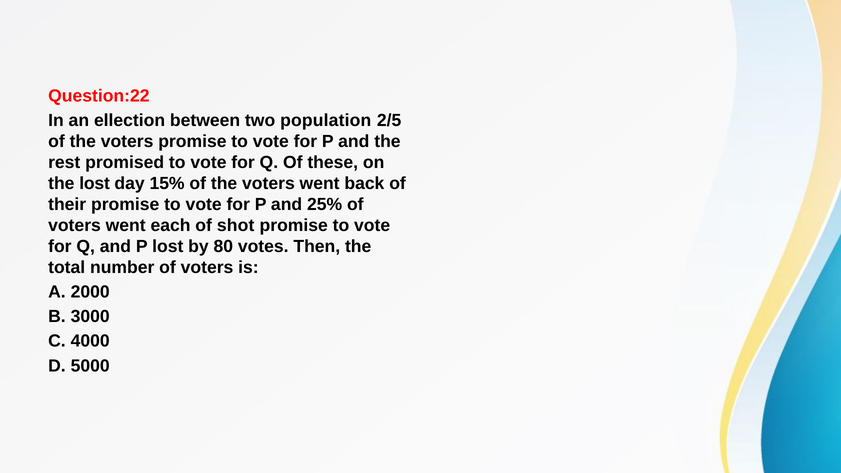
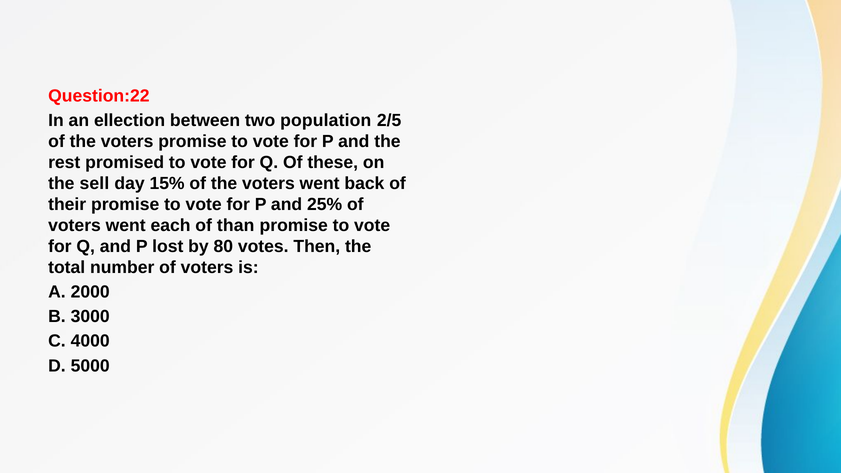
the lost: lost -> sell
shot: shot -> than
